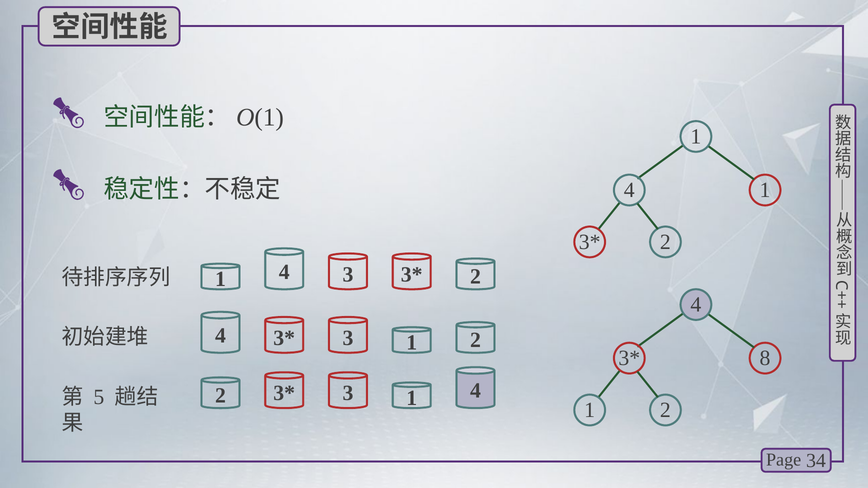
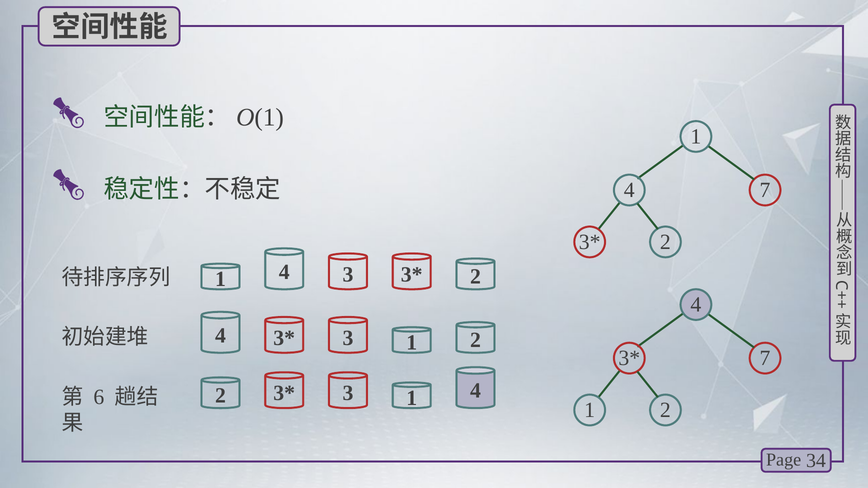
4 1: 1 -> 7
8 at (765, 358): 8 -> 7
5: 5 -> 6
